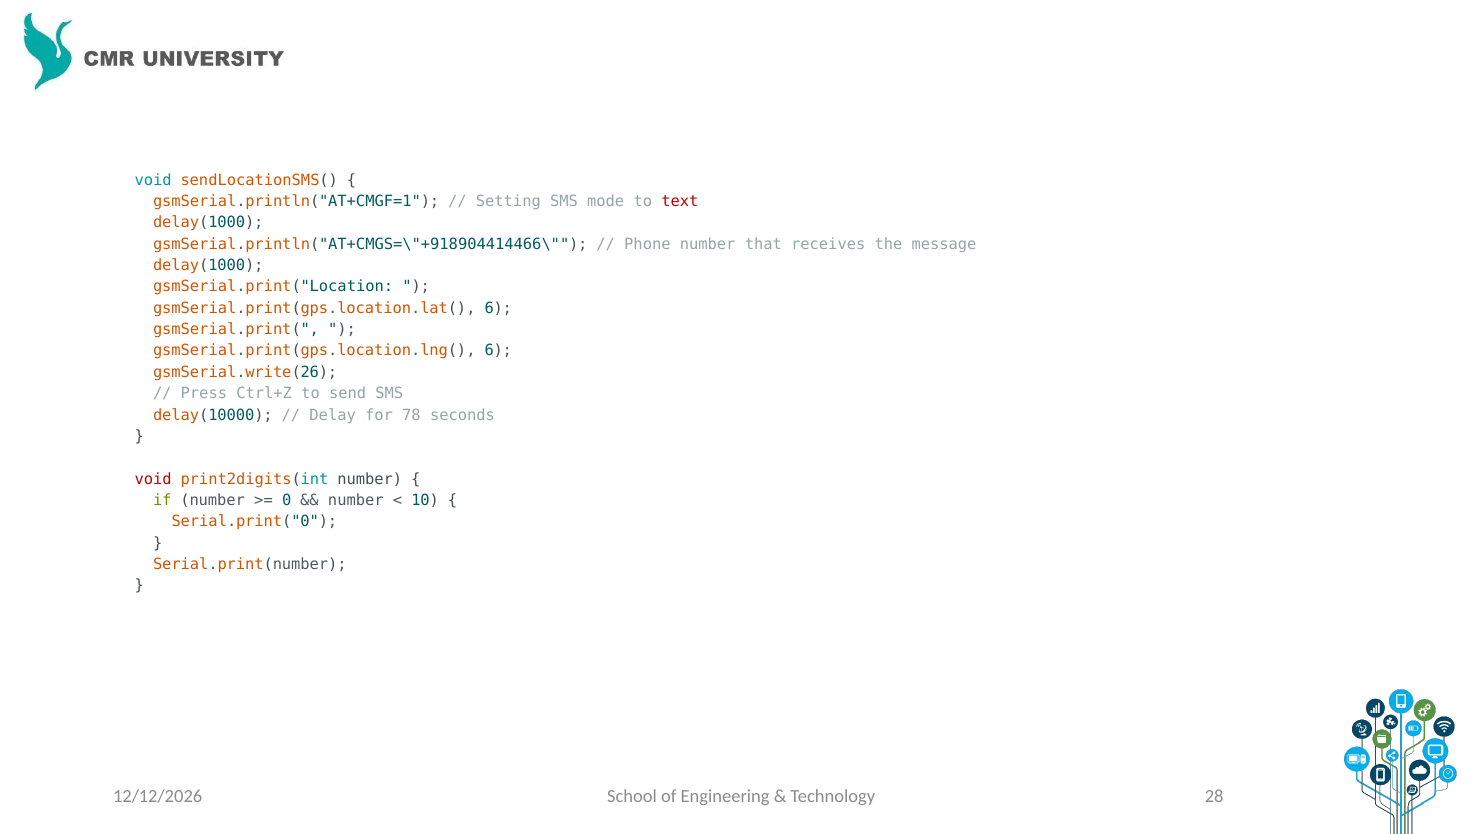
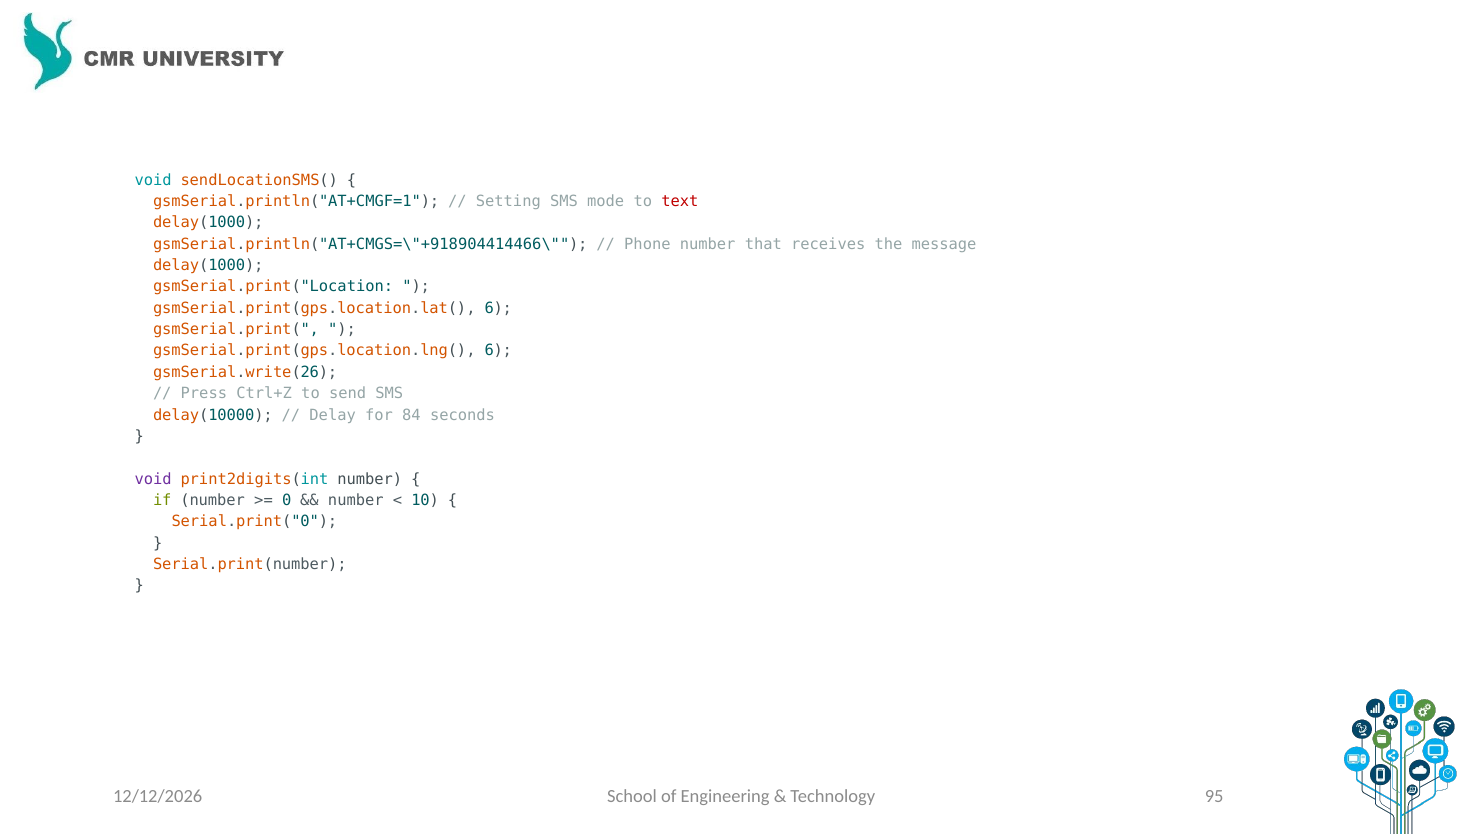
78: 78 -> 84
void at (153, 479) colour: red -> purple
28: 28 -> 95
